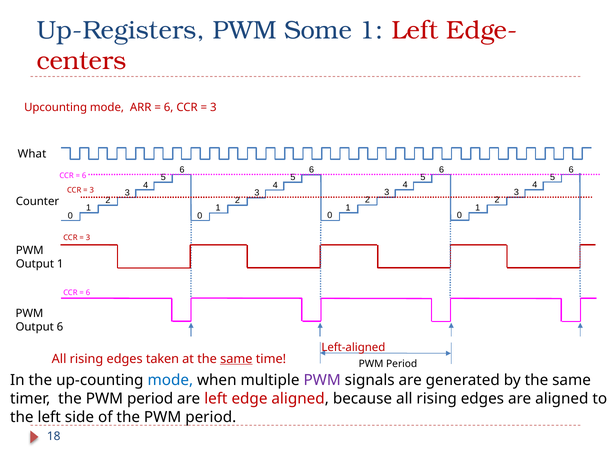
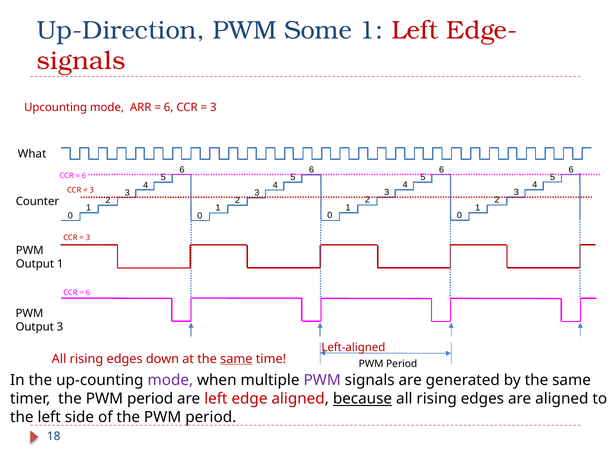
Up-Registers: Up-Registers -> Up-Direction
centers at (81, 61): centers -> signals
Output 6: 6 -> 3
taken: taken -> down
mode at (170, 380) colour: blue -> purple
because underline: none -> present
